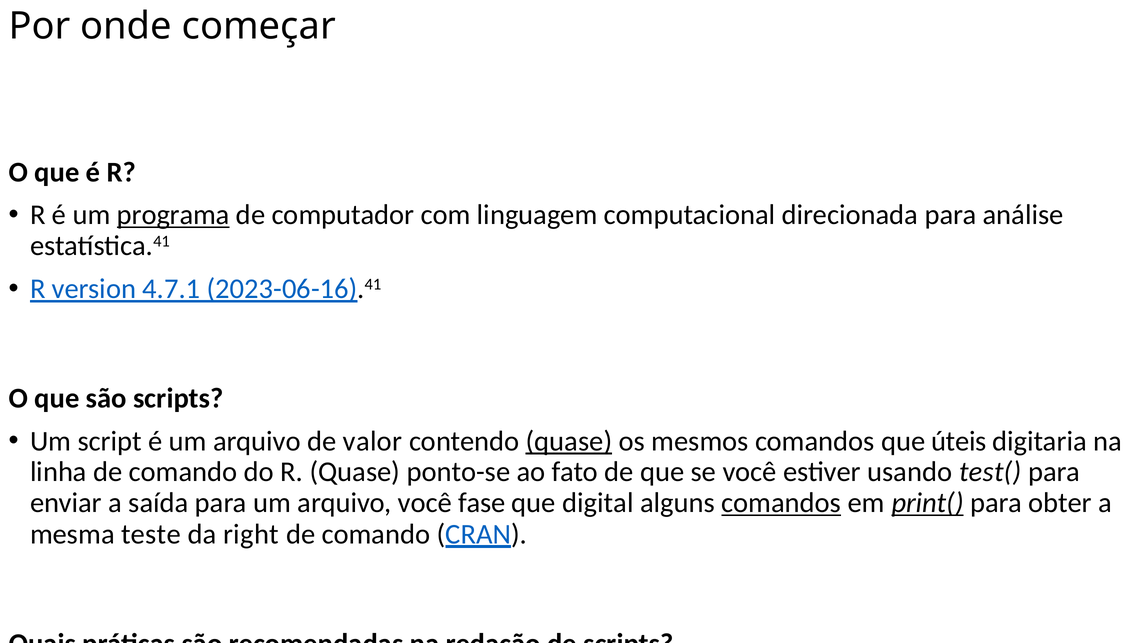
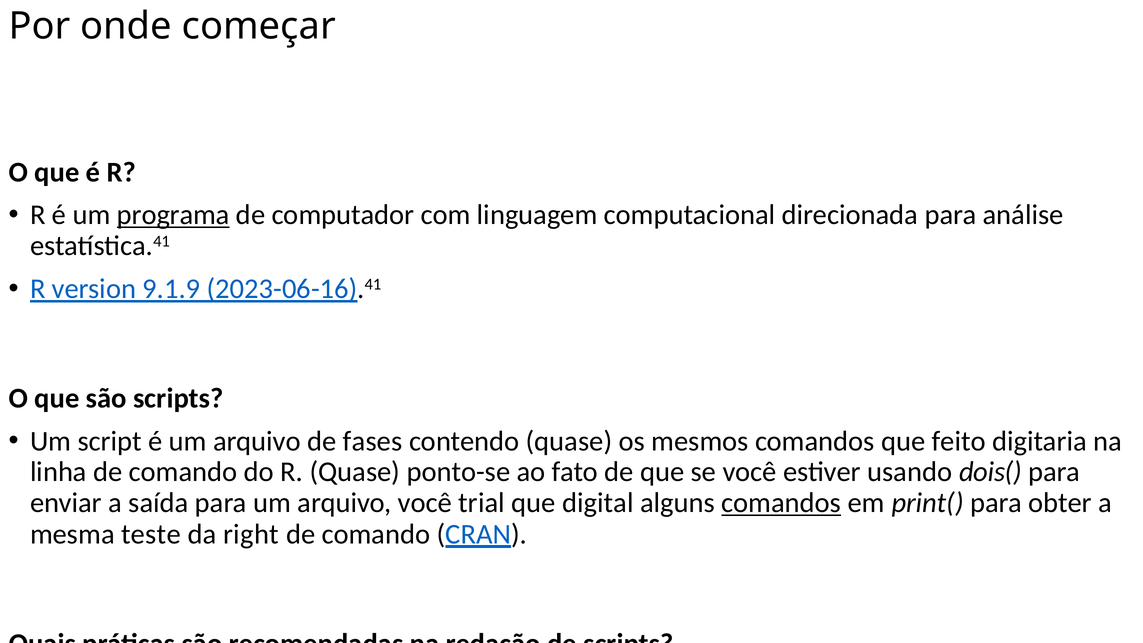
4.7.1: 4.7.1 -> 9.1.9
arquivo de valor: valor -> fases
quase at (569, 441) underline: present -> none
úteis: úteis -> feito
test(: test( -> dois(
fase: fase -> trial
print( underline: present -> none
